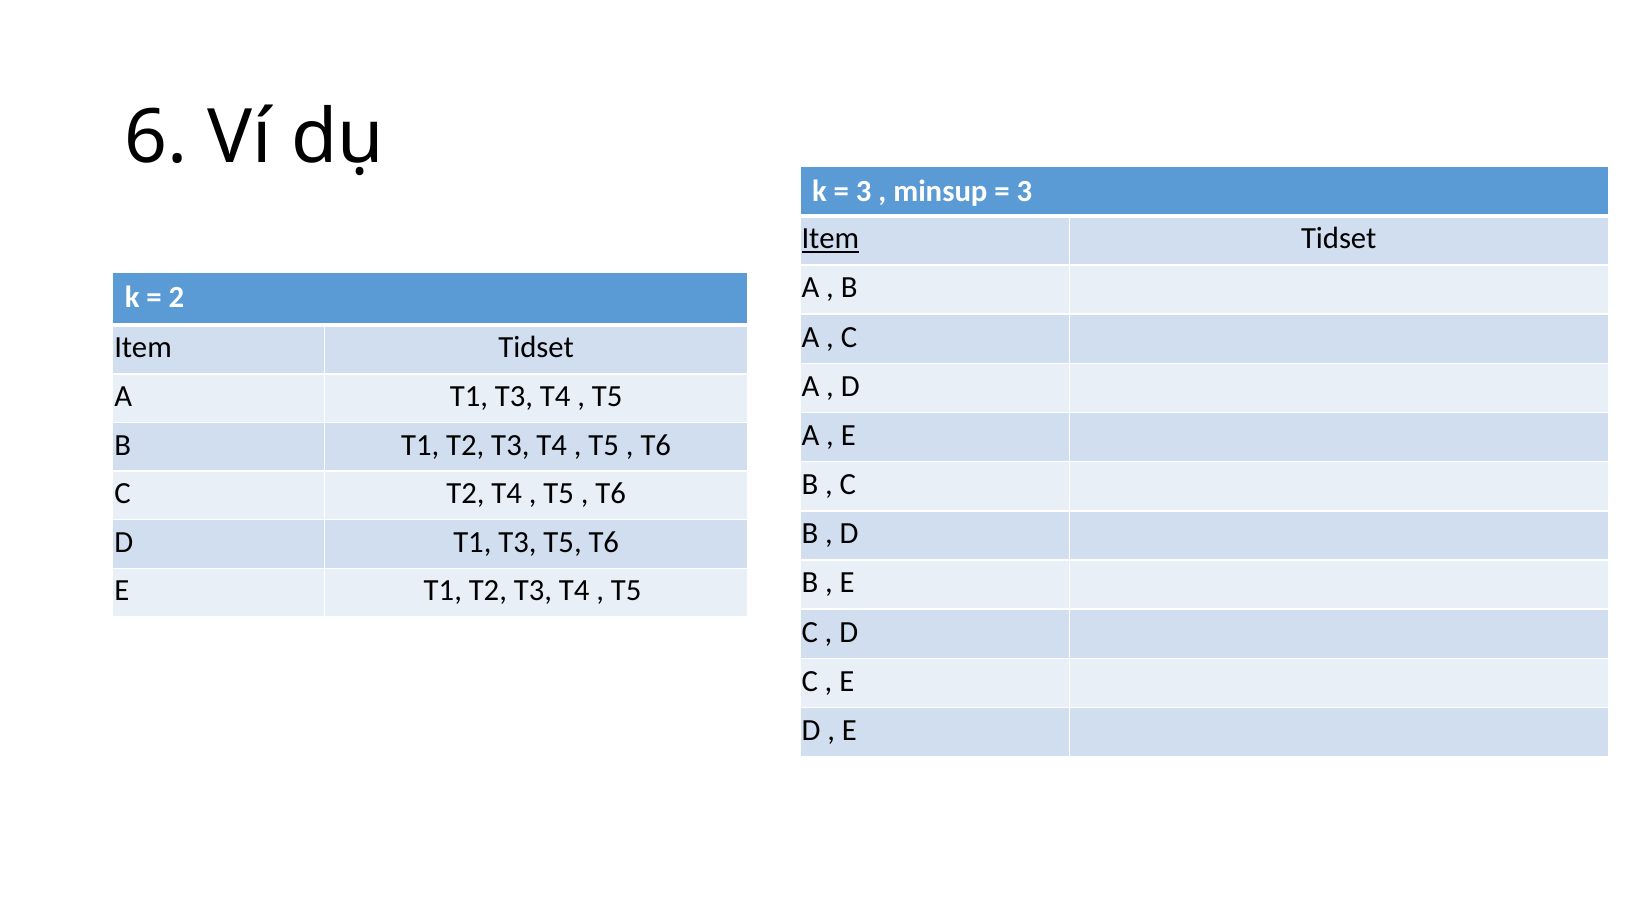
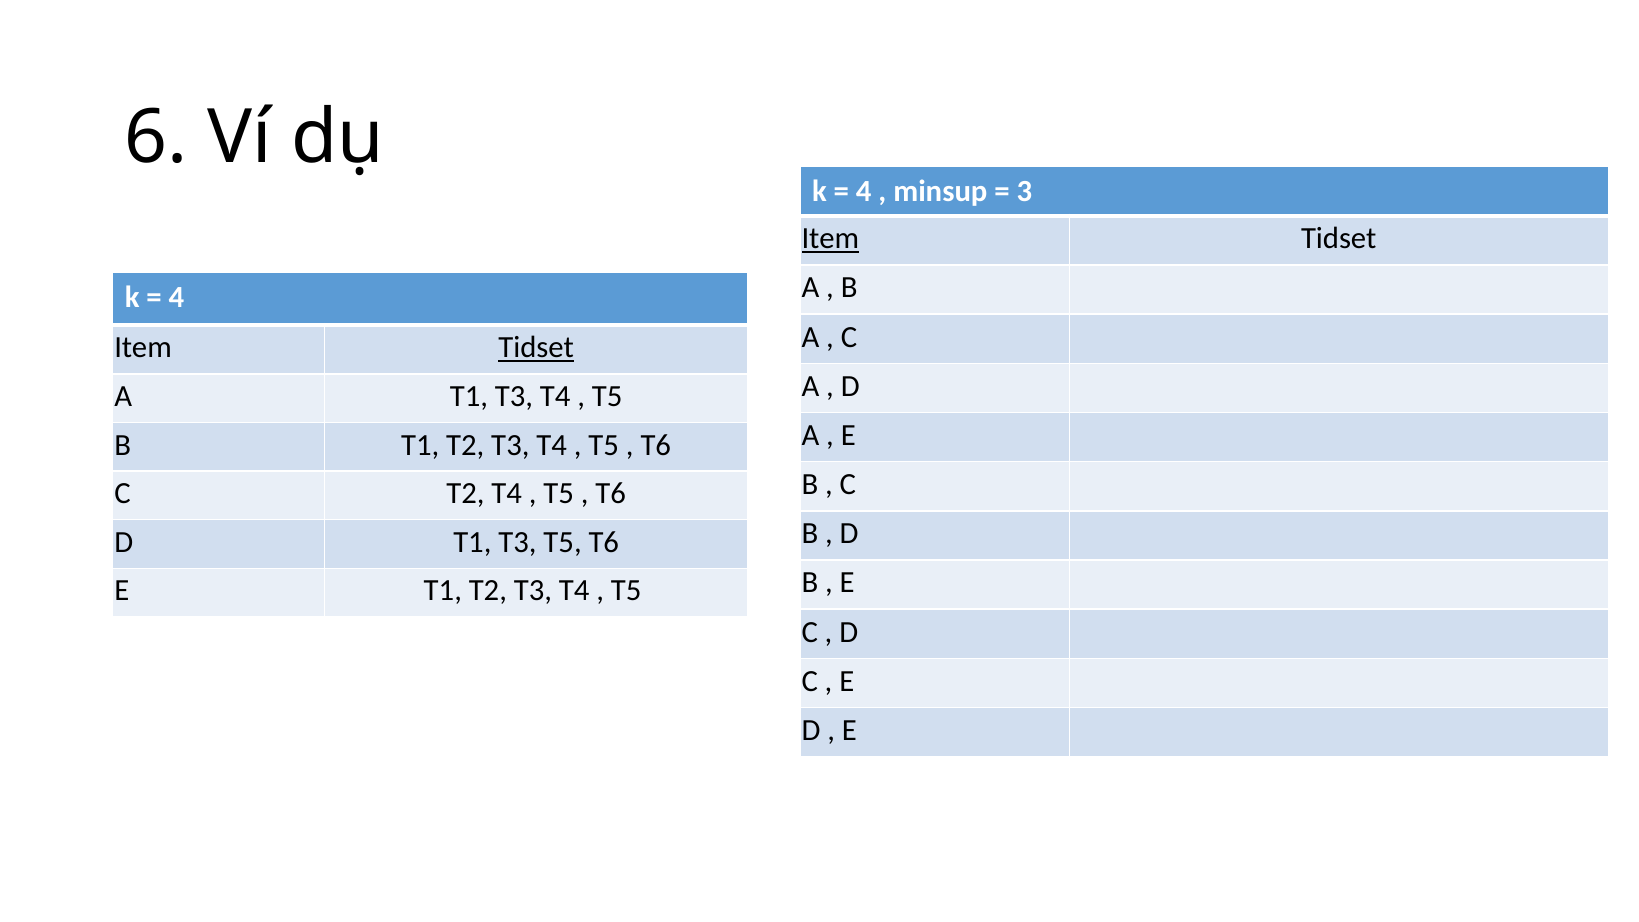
3 at (864, 191): 3 -> 4
2 at (176, 297): 2 -> 4
Tidset at (536, 348) underline: none -> present
